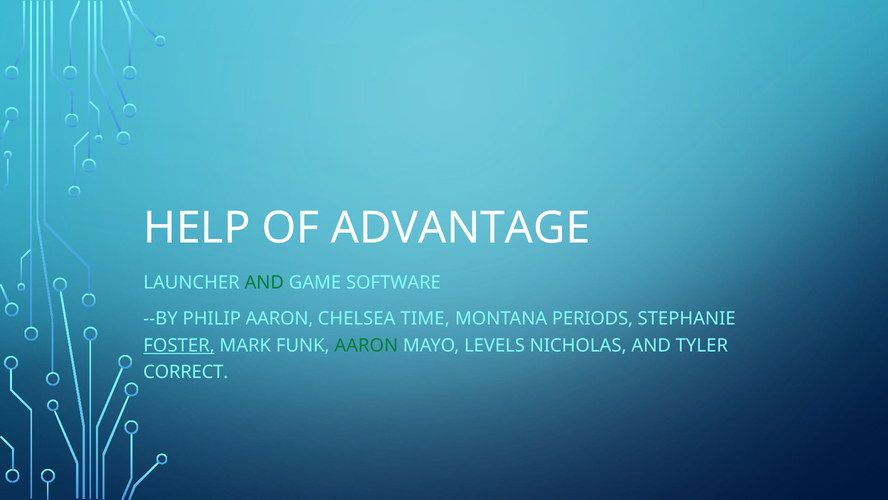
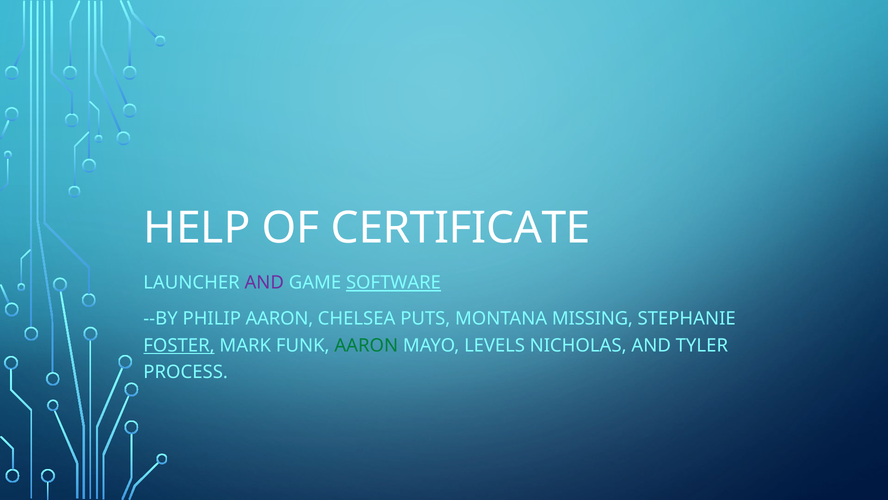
ADVANTAGE: ADVANTAGE -> CERTIFICATE
AND at (264, 283) colour: green -> purple
SOFTWARE underline: none -> present
TIME: TIME -> PUTS
PERIODS: PERIODS -> MISSING
CORRECT: CORRECT -> PROCESS
